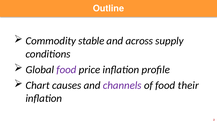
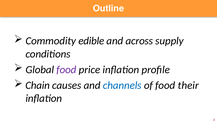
stable: stable -> edible
Chart: Chart -> Chain
channels colour: purple -> blue
